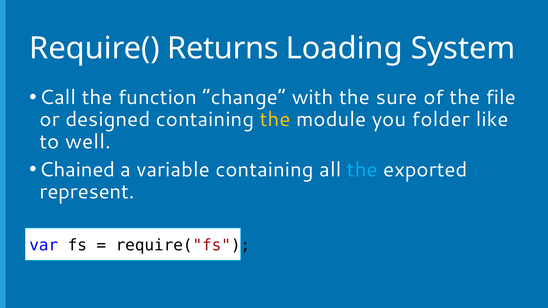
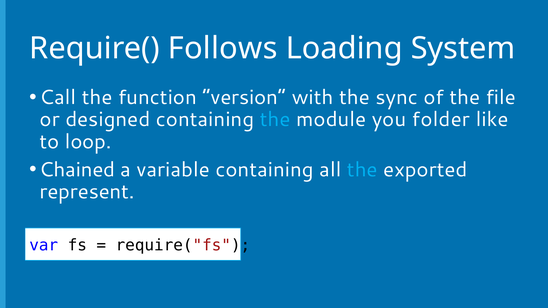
Returns: Returns -> Follows
change: change -> version
sure: sure -> sync
the at (275, 120) colour: yellow -> light blue
well: well -> loop
